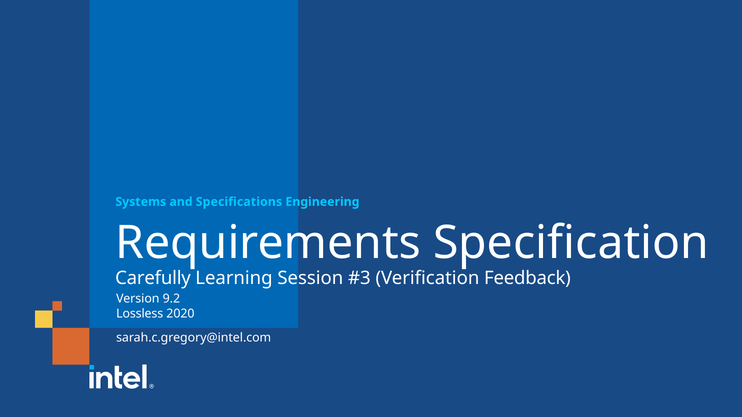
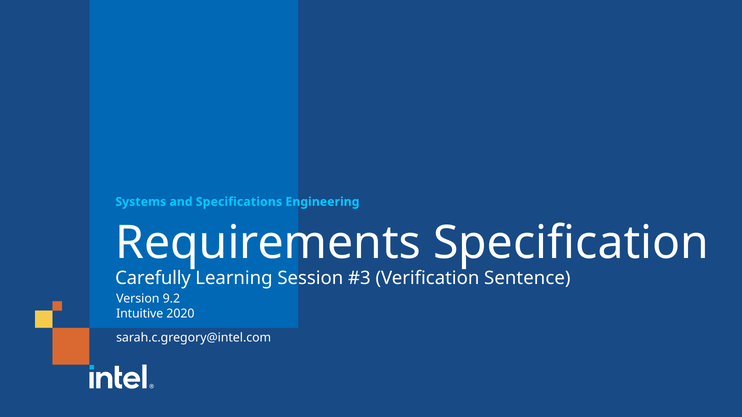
Feedback: Feedback -> Sentence
Lossless: Lossless -> Intuitive
